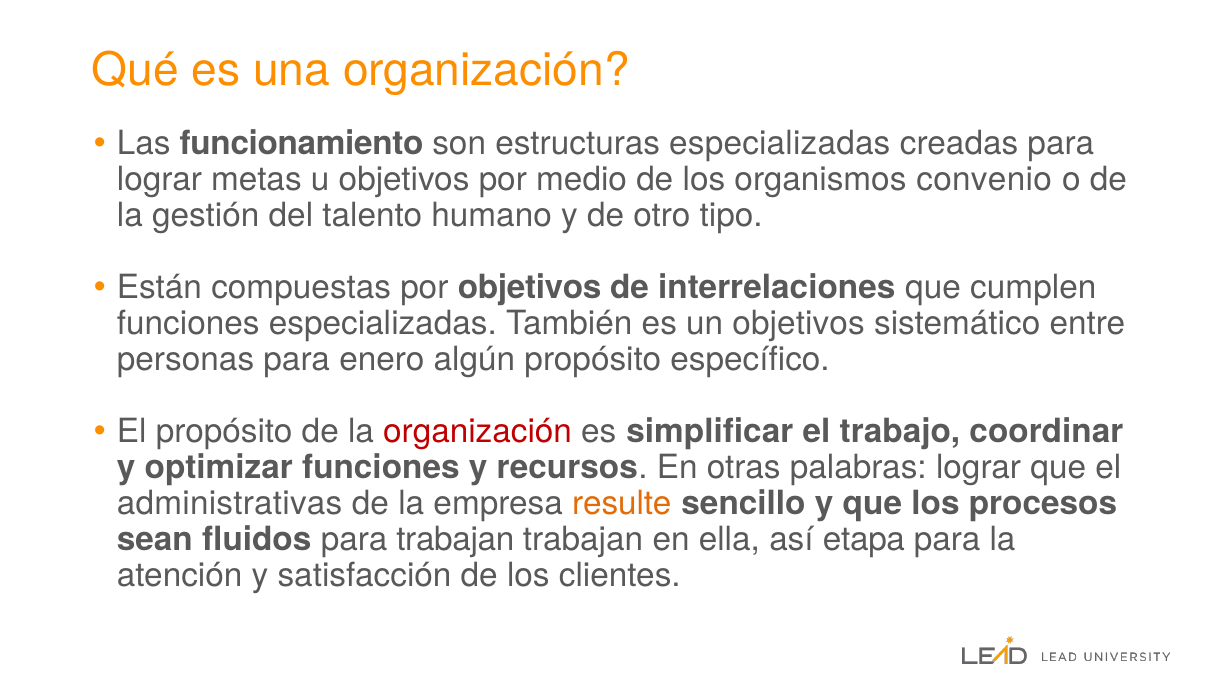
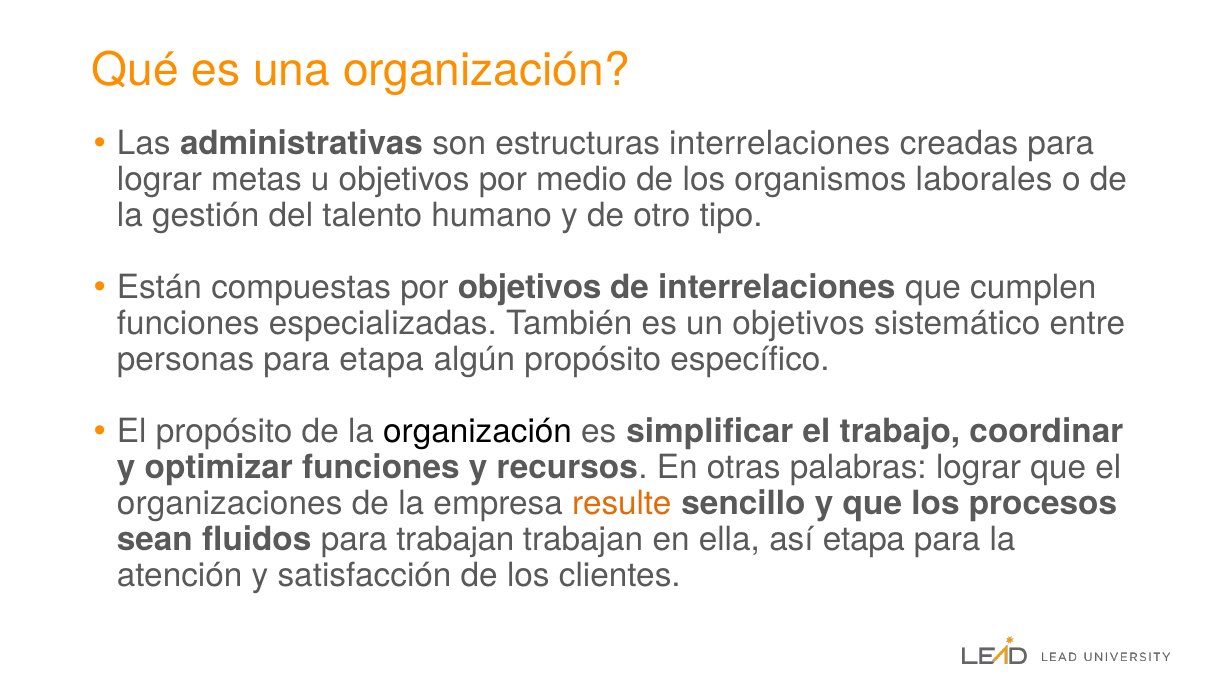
funcionamiento: funcionamiento -> administrativas
estructuras especializadas: especializadas -> interrelaciones
convenio: convenio -> laborales
para enero: enero -> etapa
organización at (478, 431) colour: red -> black
administrativas: administrativas -> organizaciones
